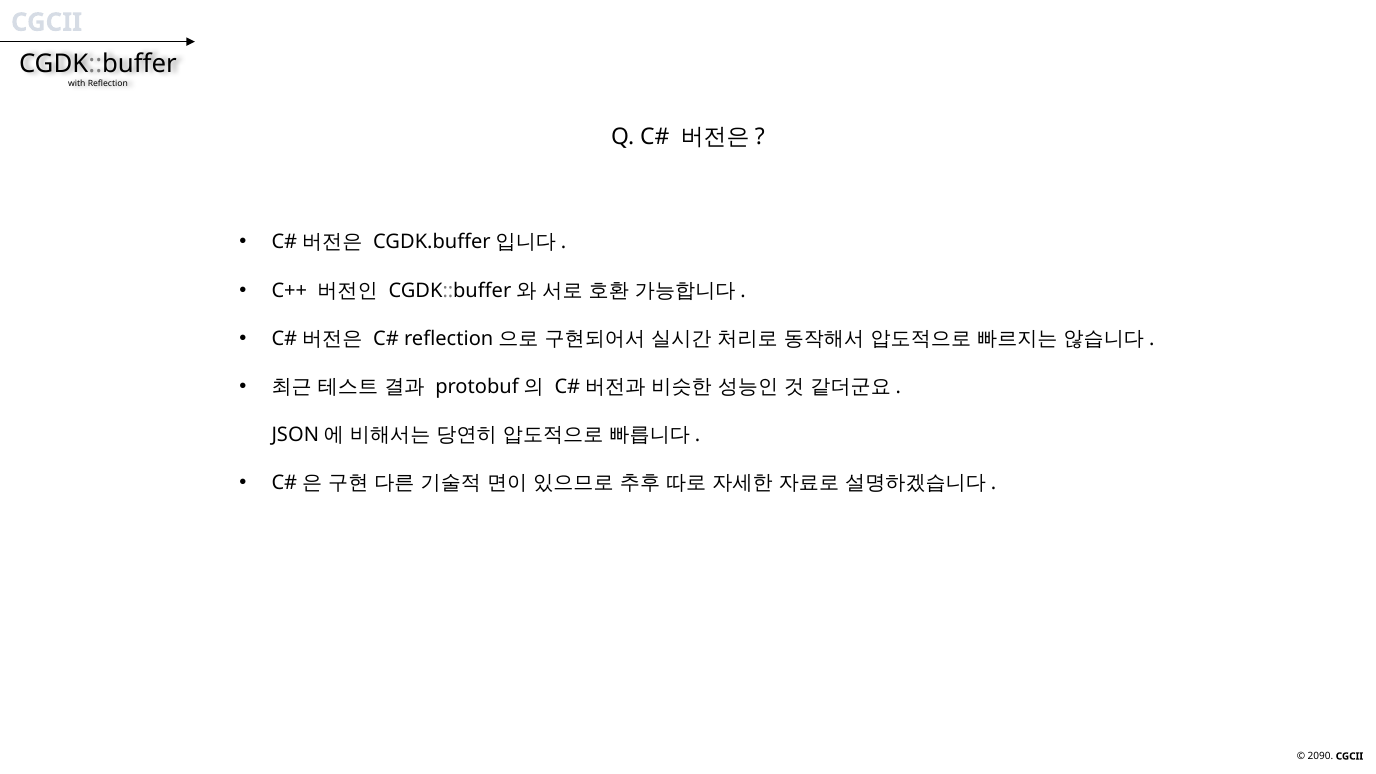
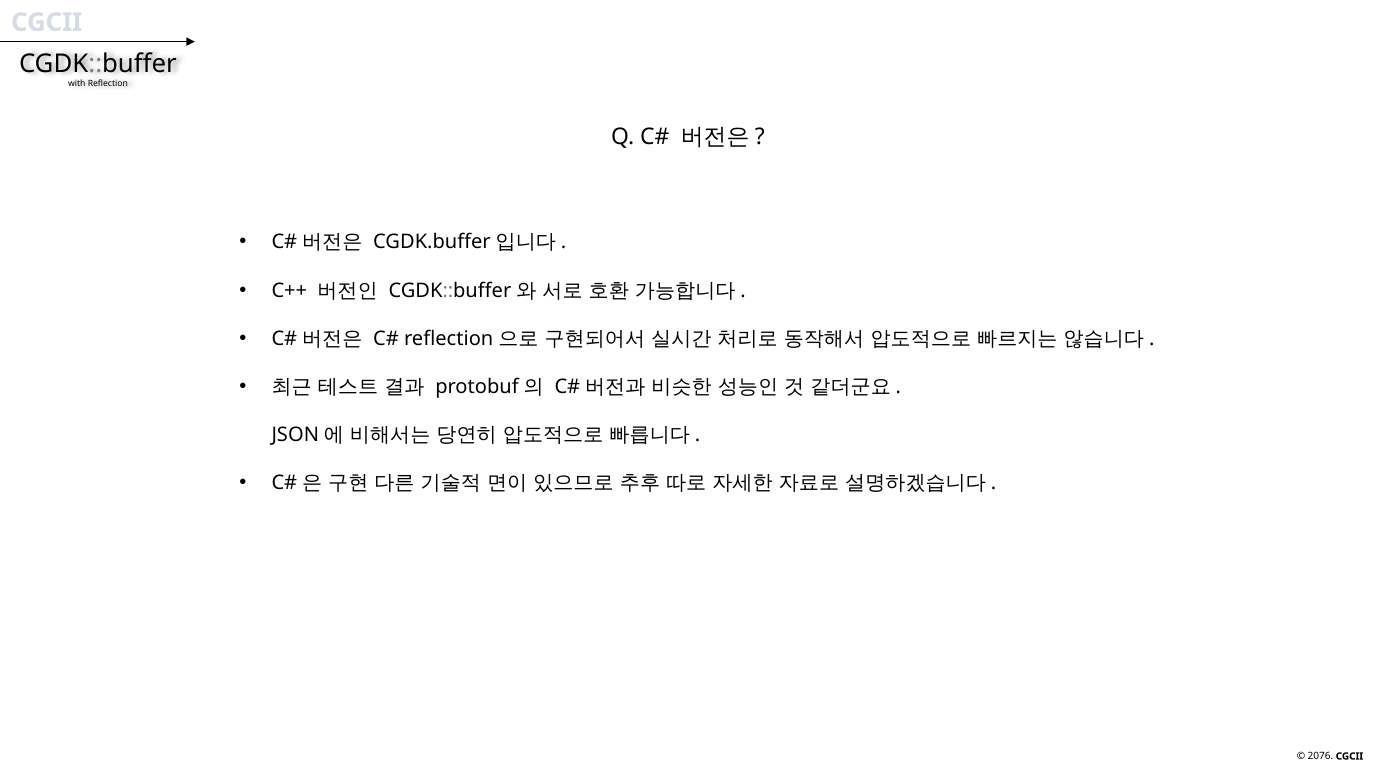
2090: 2090 -> 2076
